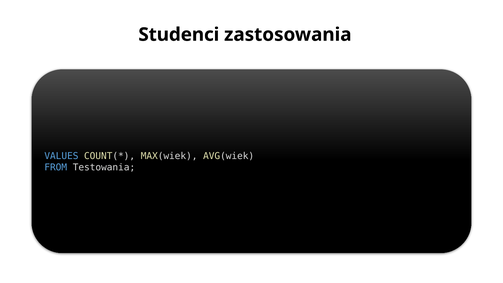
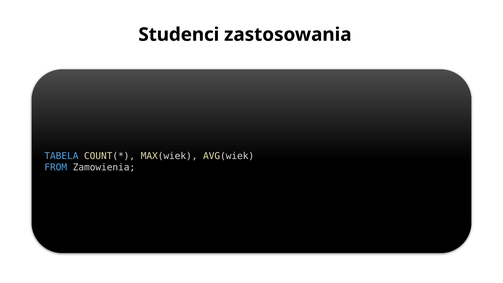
VALUES: VALUES -> TABELA
Testowania: Testowania -> Zamowienia
